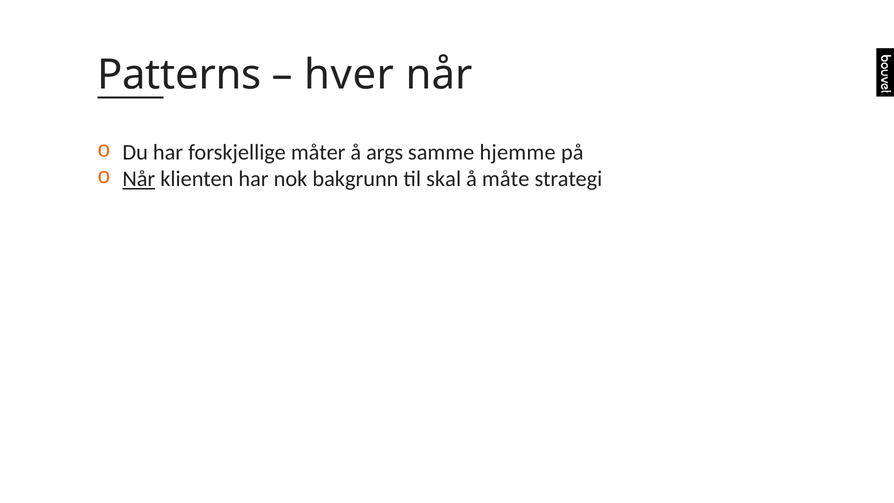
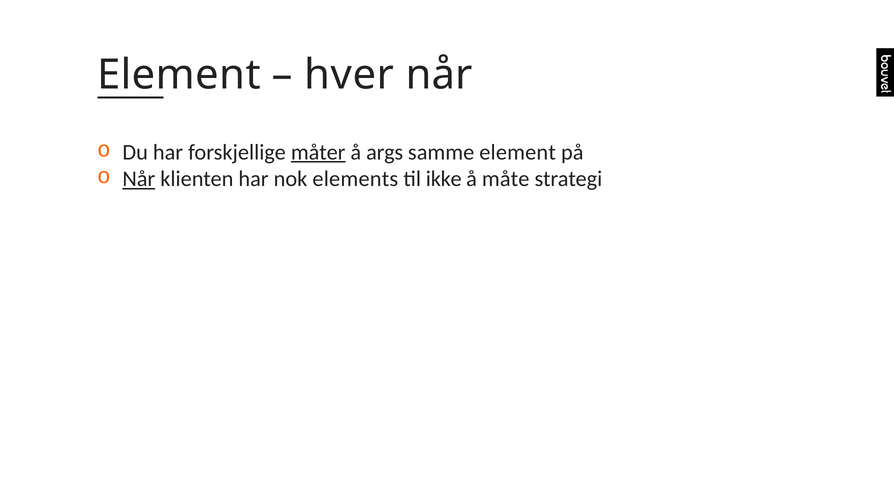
Patterns at (179, 75): Patterns -> Element
måter underline: none -> present
samme hjemme: hjemme -> element
bakgrunn: bakgrunn -> elements
skal: skal -> ikke
